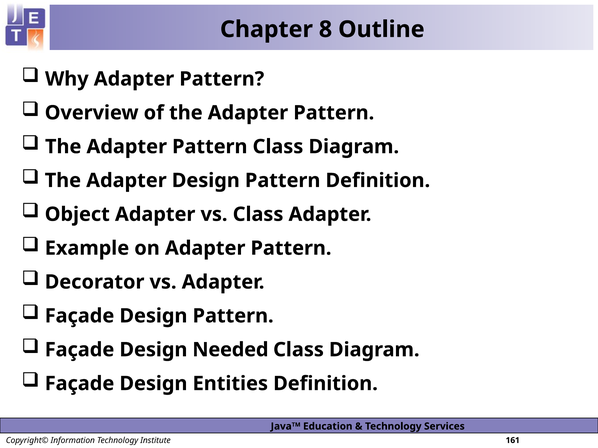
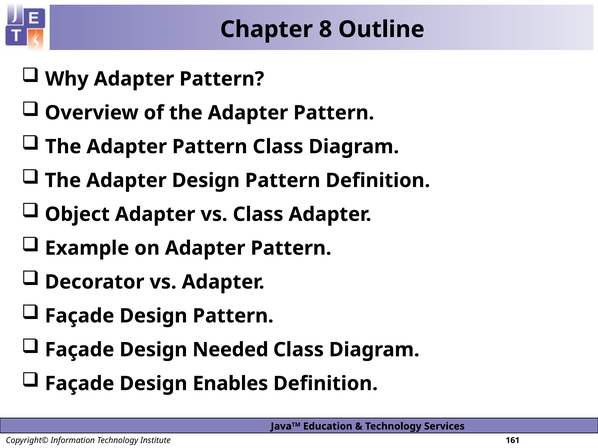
Entities: Entities -> Enables
